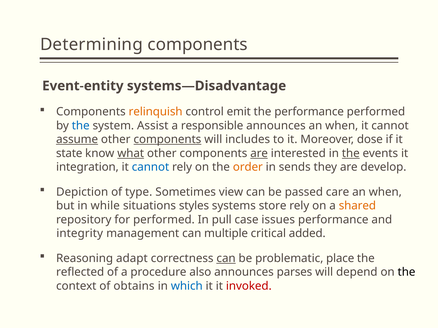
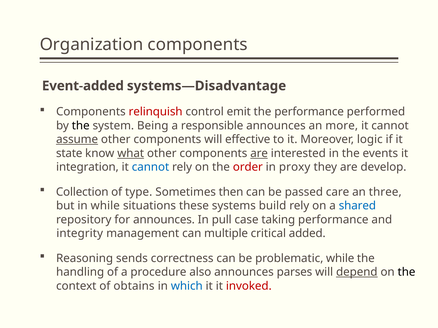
Determining: Determining -> Organization
Event-entity: Event-entity -> Event-added
relinquish colour: orange -> red
the at (81, 126) colour: blue -> black
Assist: Assist -> Being
announces an when: when -> more
components at (167, 140) underline: present -> none
includes: includes -> effective
dose: dose -> logic
the at (351, 154) underline: present -> none
order colour: orange -> red
sends: sends -> proxy
Depiction: Depiction -> Collection
view: view -> then
when at (385, 192): when -> three
styles: styles -> these
store: store -> build
shared colour: orange -> blue
for performed: performed -> announces
issues: issues -> taking
adapt: adapt -> sends
can at (226, 259) underline: present -> none
problematic place: place -> while
reflected: reflected -> handling
depend underline: none -> present
